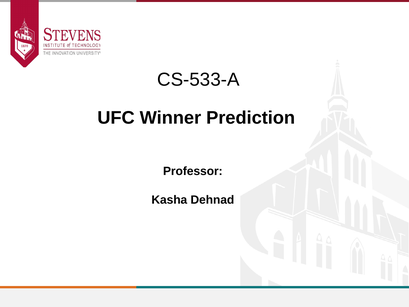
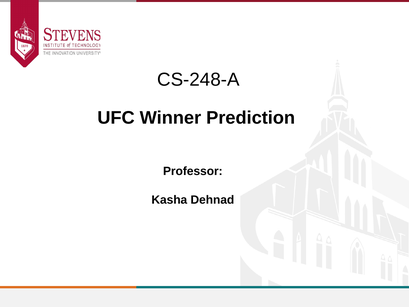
CS-533-A: CS-533-A -> CS-248-A
